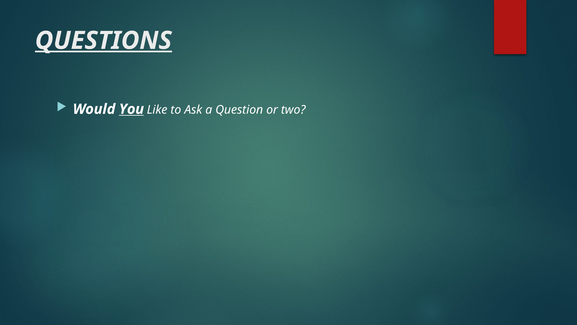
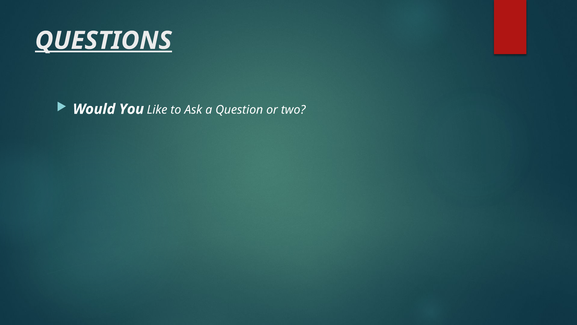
You underline: present -> none
